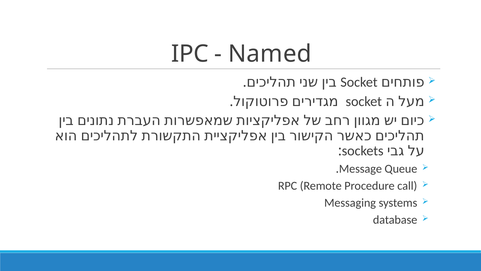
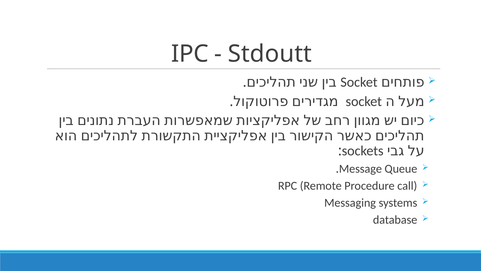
Named: Named -> Stdoutt
